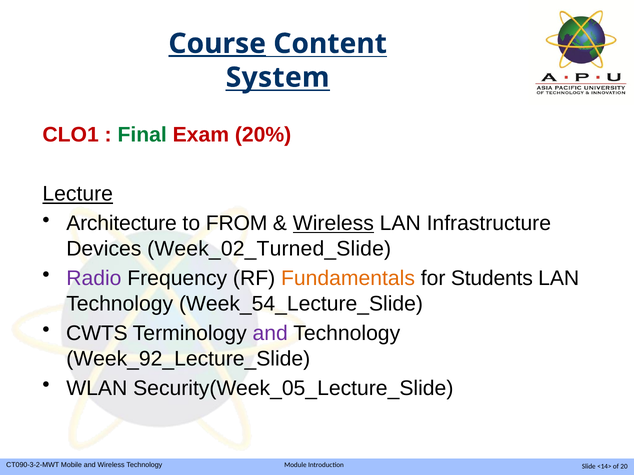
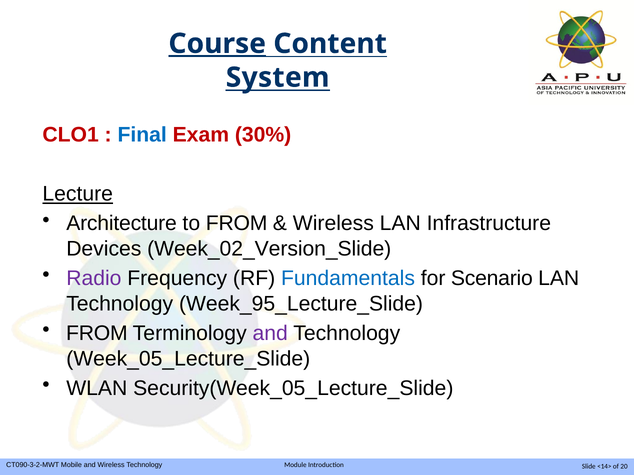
Final colour: green -> blue
20%: 20% -> 30%
Wireless at (333, 224) underline: present -> none
Week_02_Turned_Slide: Week_02_Turned_Slide -> Week_02_Version_Slide
Fundamentals colour: orange -> blue
Students: Students -> Scenario
Week_54_Lecture_Slide: Week_54_Lecture_Slide -> Week_95_Lecture_Slide
CWTS at (97, 334): CWTS -> FROM
Week_92_Lecture_Slide: Week_92_Lecture_Slide -> Week_05_Lecture_Slide
